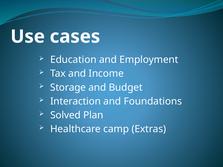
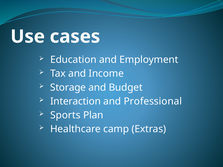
Foundations: Foundations -> Professional
Solved: Solved -> Sports
